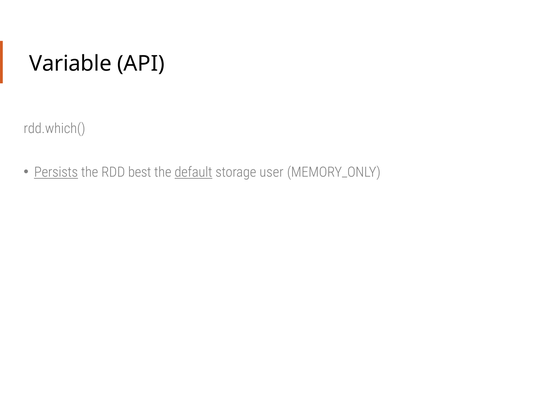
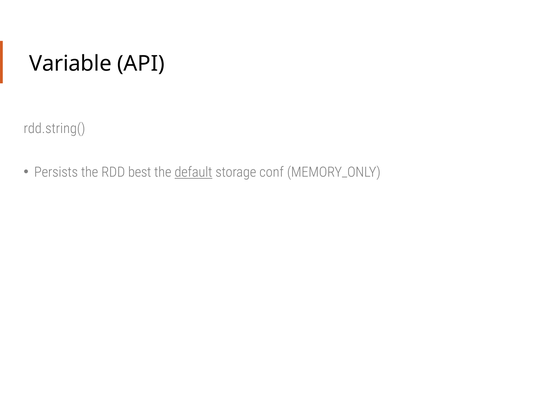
rdd.which(: rdd.which( -> rdd.string(
Persists underline: present -> none
user: user -> conf
